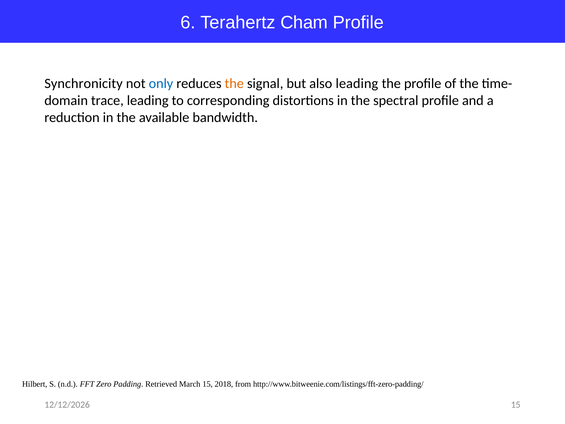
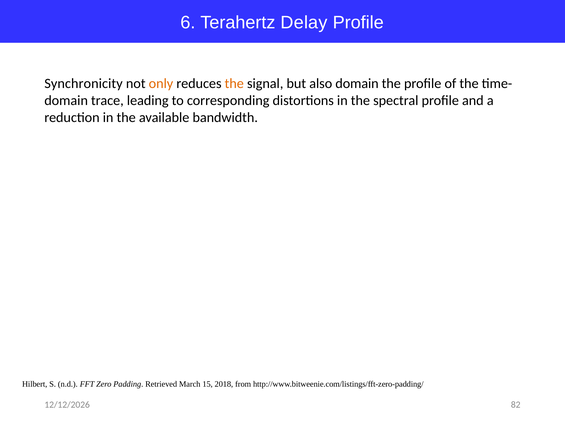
Cham: Cham -> Delay
only colour: blue -> orange
also leading: leading -> domain
15 at (516, 405): 15 -> 82
